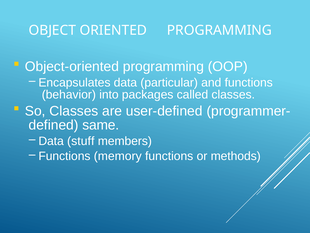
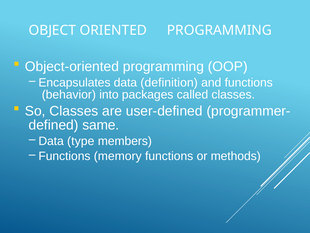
particular: particular -> definition
stuff: stuff -> type
